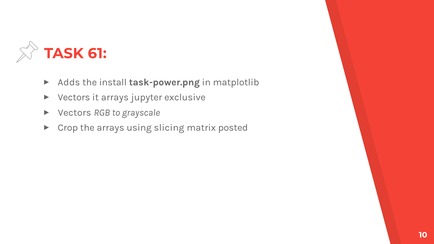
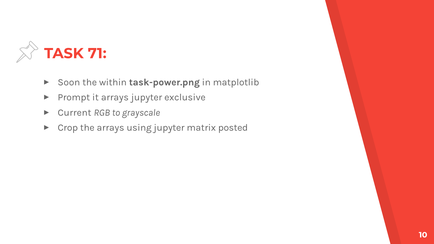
61: 61 -> 71
Adds: Adds -> Soon
install: install -> within
Vectors at (74, 97): Vectors -> Prompt
Vectors at (75, 113): Vectors -> Current
using slicing: slicing -> jupyter
